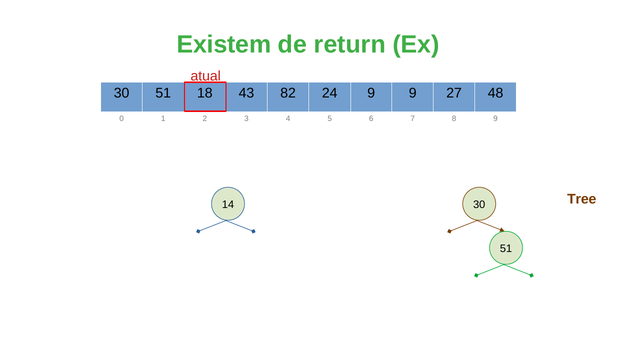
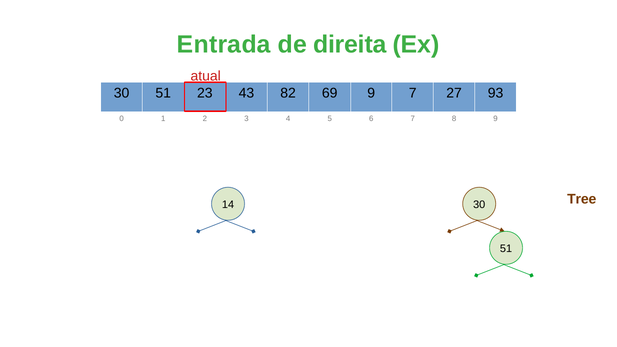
Existem: Existem -> Entrada
return: return -> direita
18: 18 -> 23
24: 24 -> 69
9 9: 9 -> 7
48: 48 -> 93
